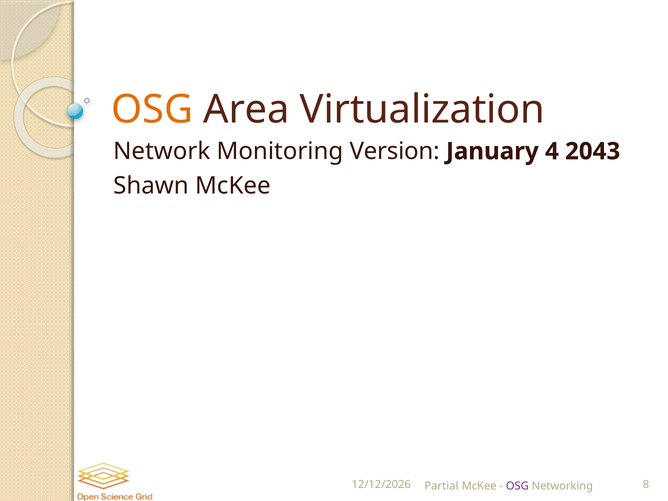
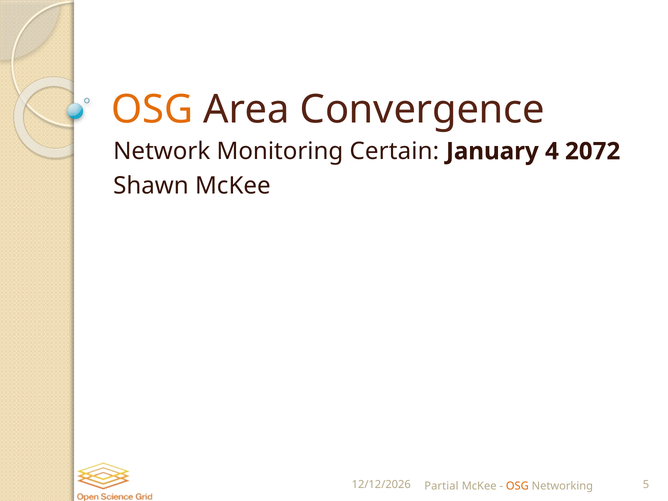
Virtualization: Virtualization -> Convergence
Version: Version -> Certain
2043: 2043 -> 2072
OSG at (517, 486) colour: purple -> orange
8: 8 -> 5
